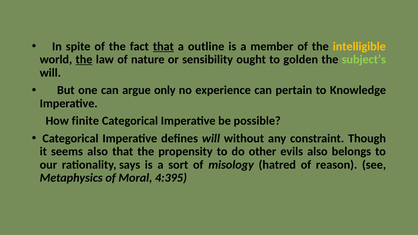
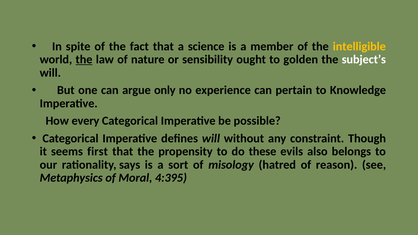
that at (163, 46) underline: present -> none
outline: outline -> science
subject’s colour: light green -> white
finite: finite -> every
seems also: also -> first
other: other -> these
